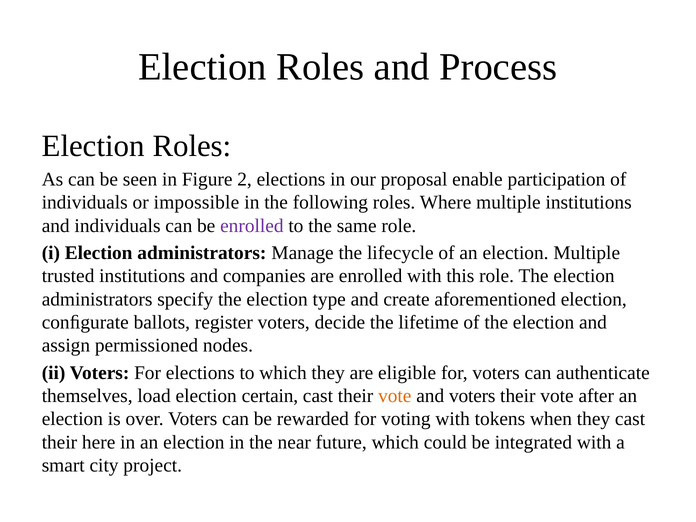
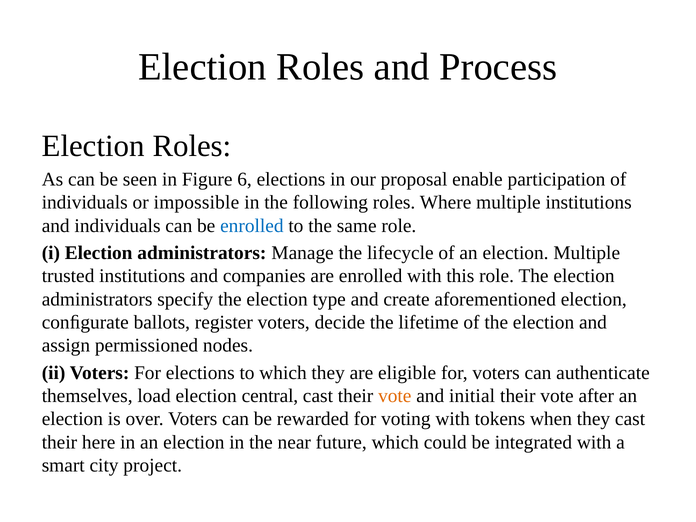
2: 2 -> 6
enrolled at (252, 226) colour: purple -> blue
certain: certain -> central
and voters: voters -> initial
